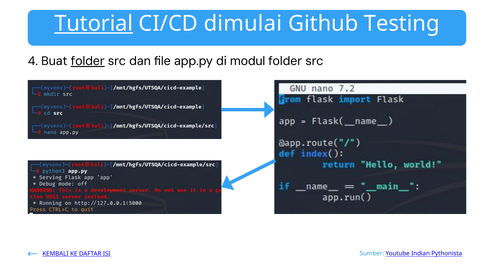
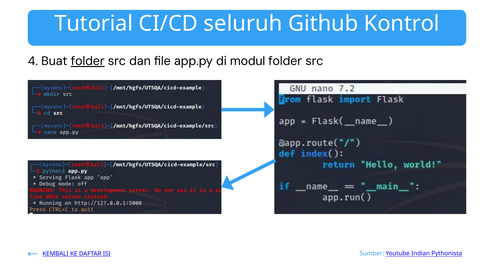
Tutorial underline: present -> none
dimulai: dimulai -> seluruh
Testing: Testing -> Kontrol
